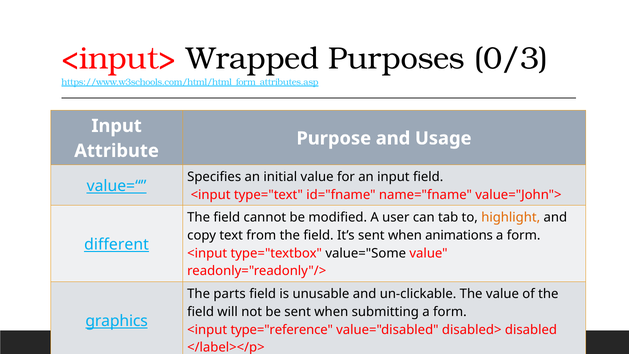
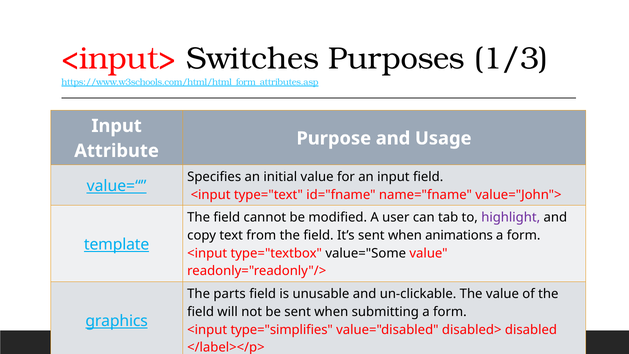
Wrapped: Wrapped -> Switches
0/3: 0/3 -> 1/3
highlight colour: orange -> purple
different: different -> template
type="reference: type="reference -> type="simplifies
